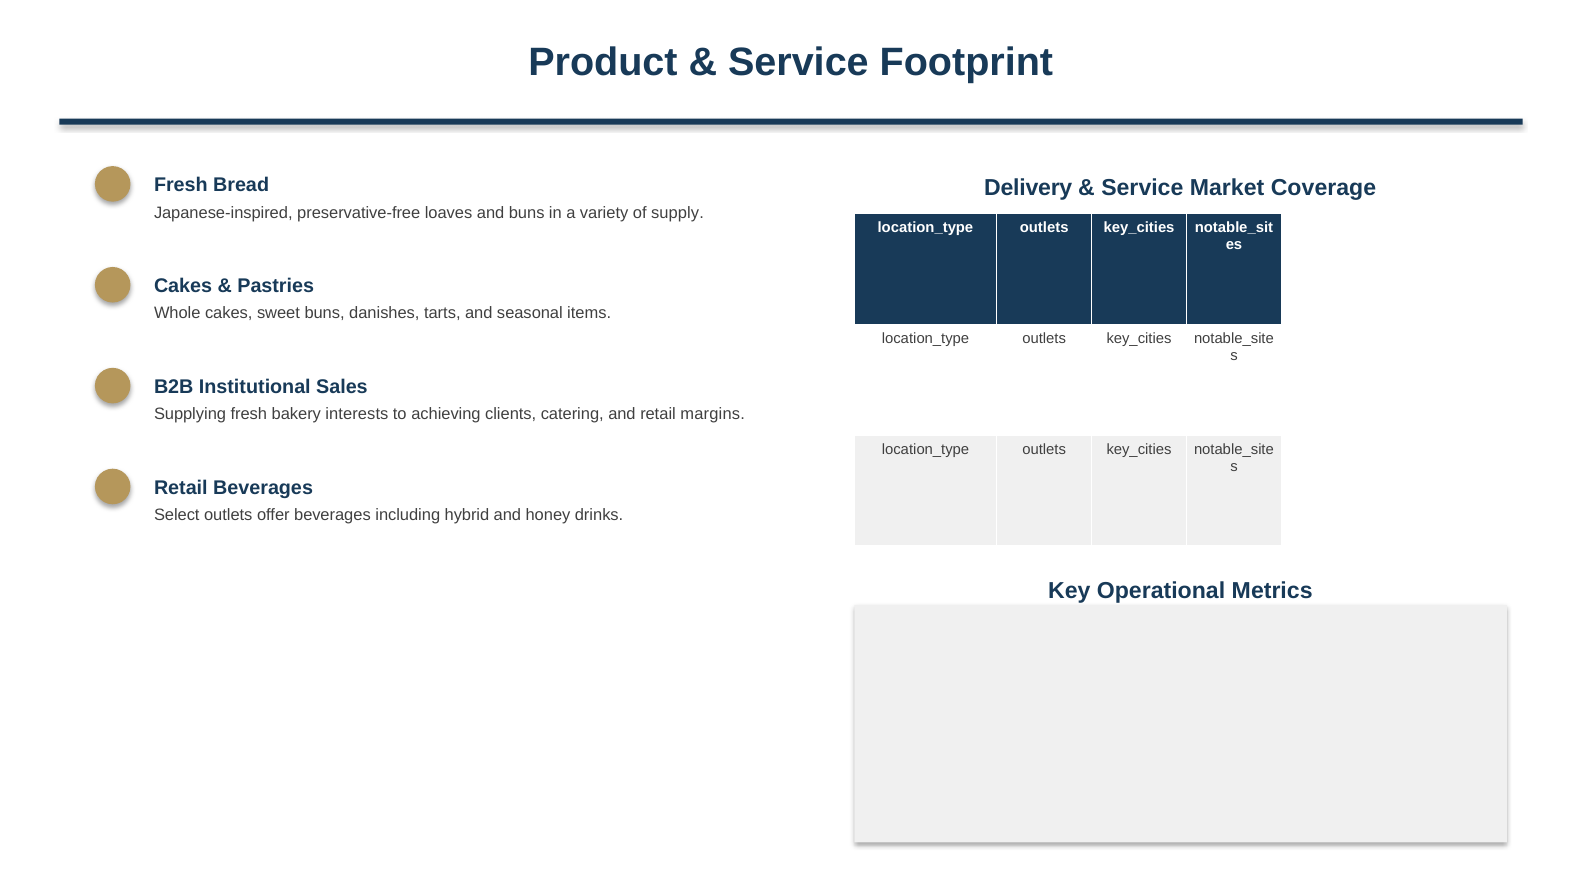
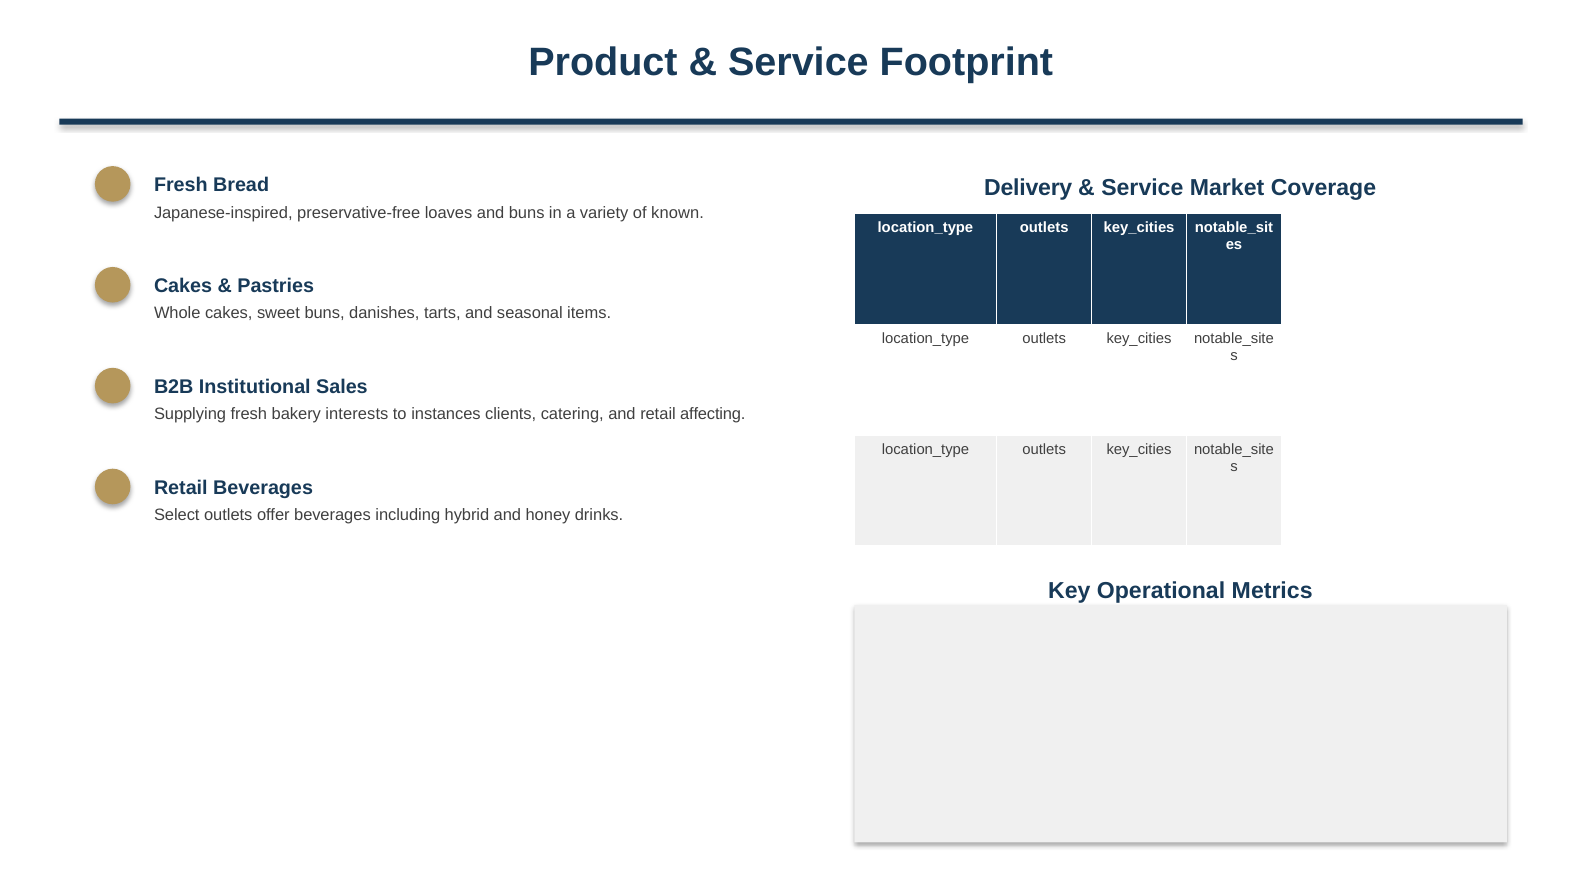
supply: supply -> known
achieving: achieving -> instances
margins: margins -> affecting
